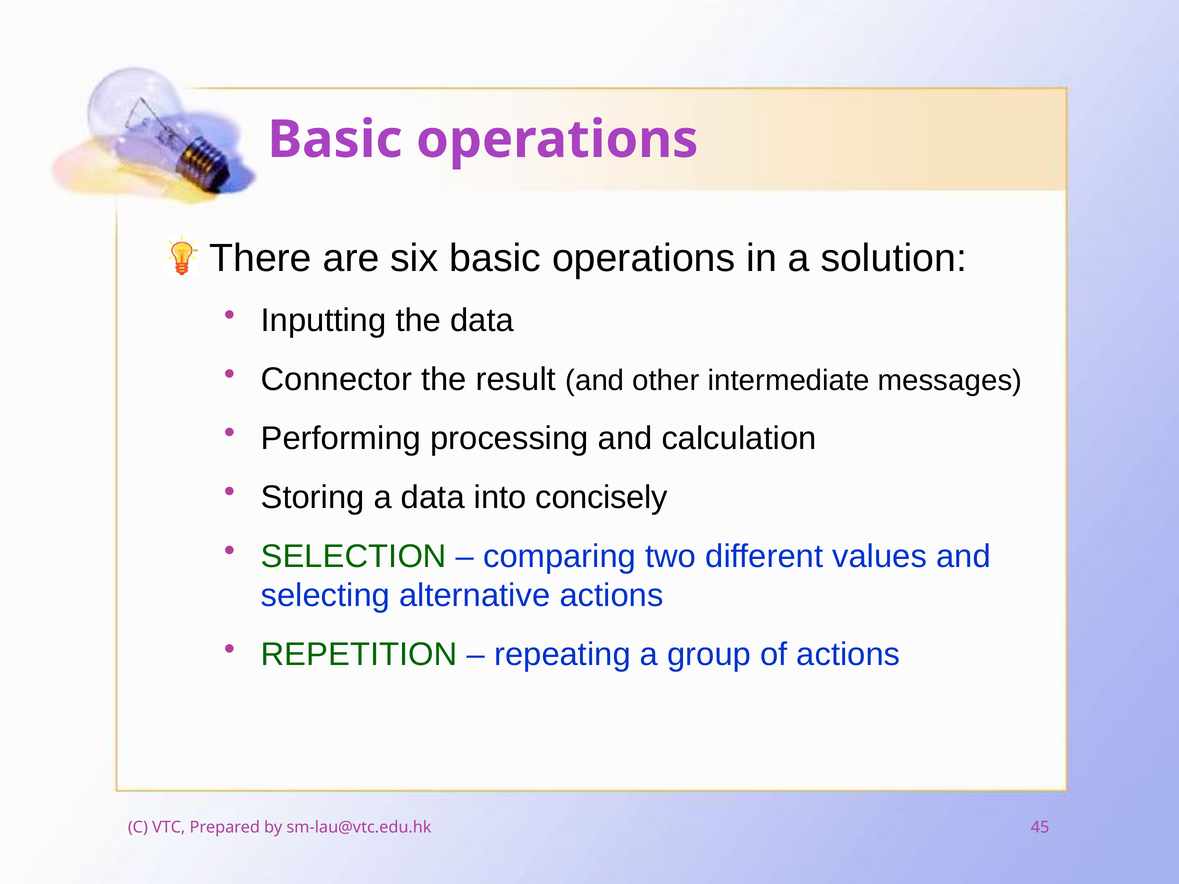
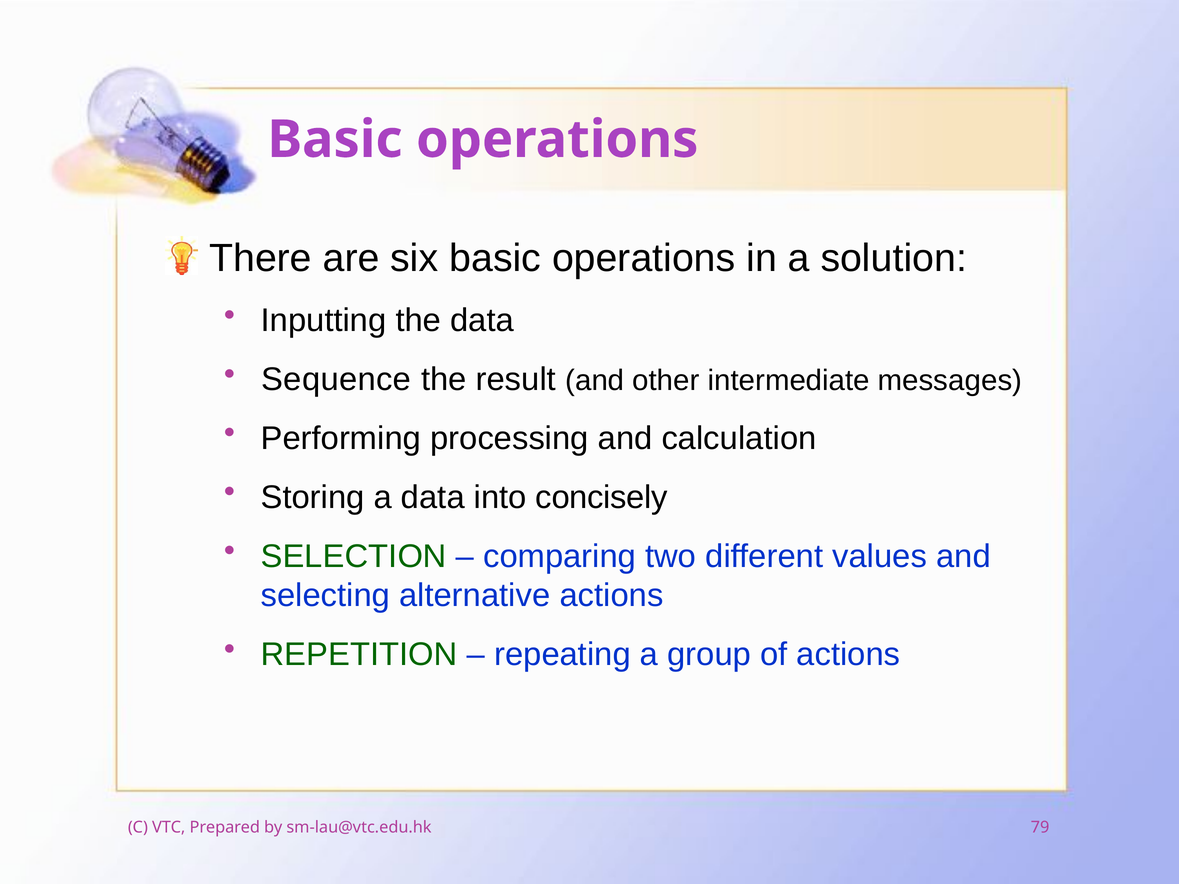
Connector: Connector -> Sequence
45: 45 -> 79
